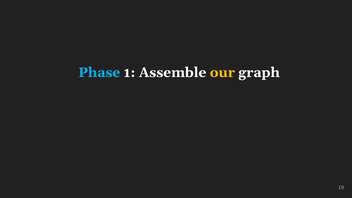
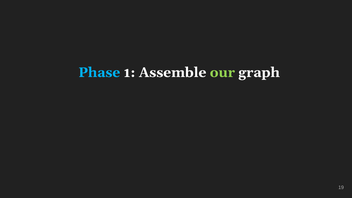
our colour: yellow -> light green
